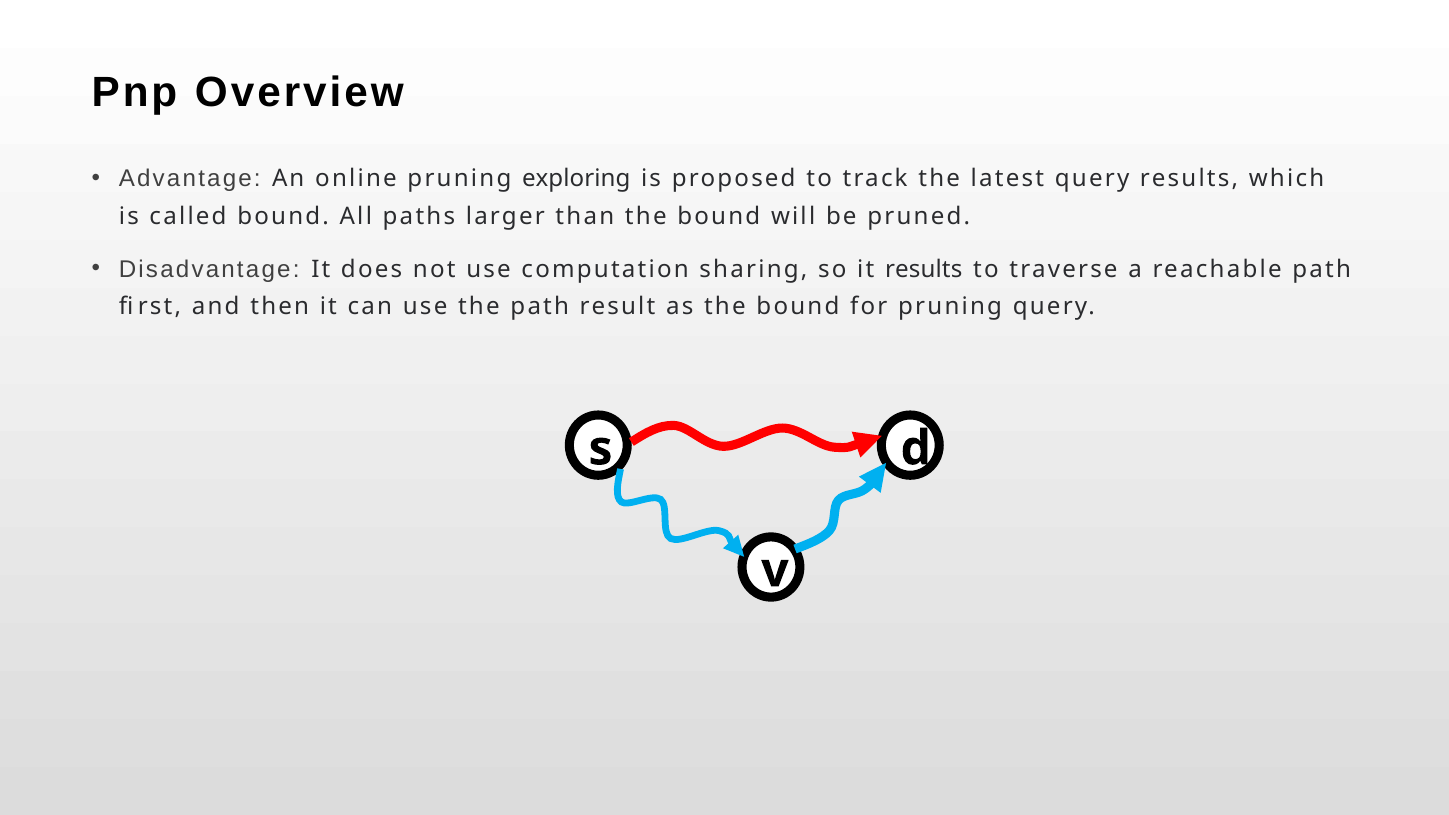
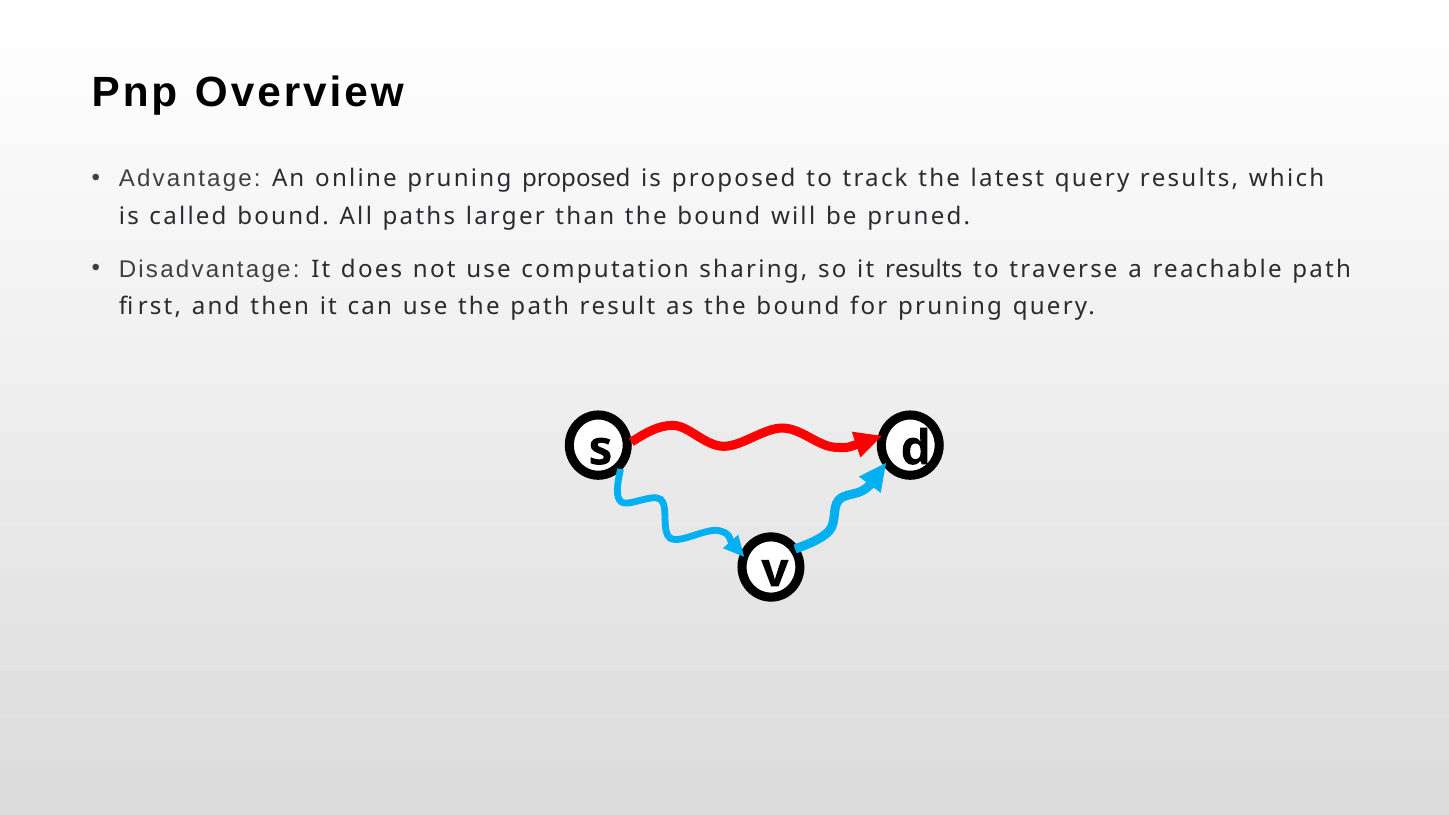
pruning exploring: exploring -> proposed
